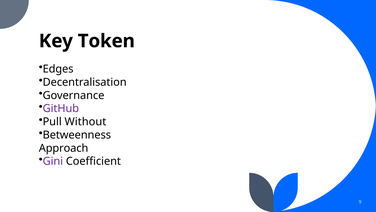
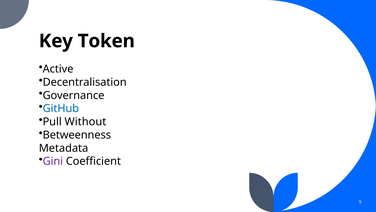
Edges: Edges -> Active
GitHub colour: purple -> blue
Approach: Approach -> Metadata
